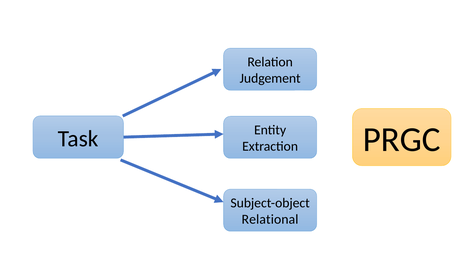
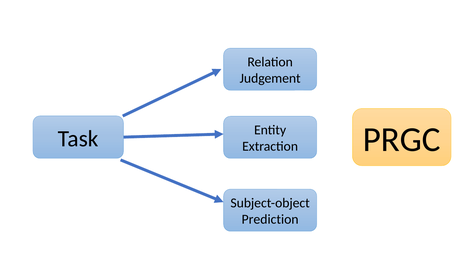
Relational: Relational -> Prediction
